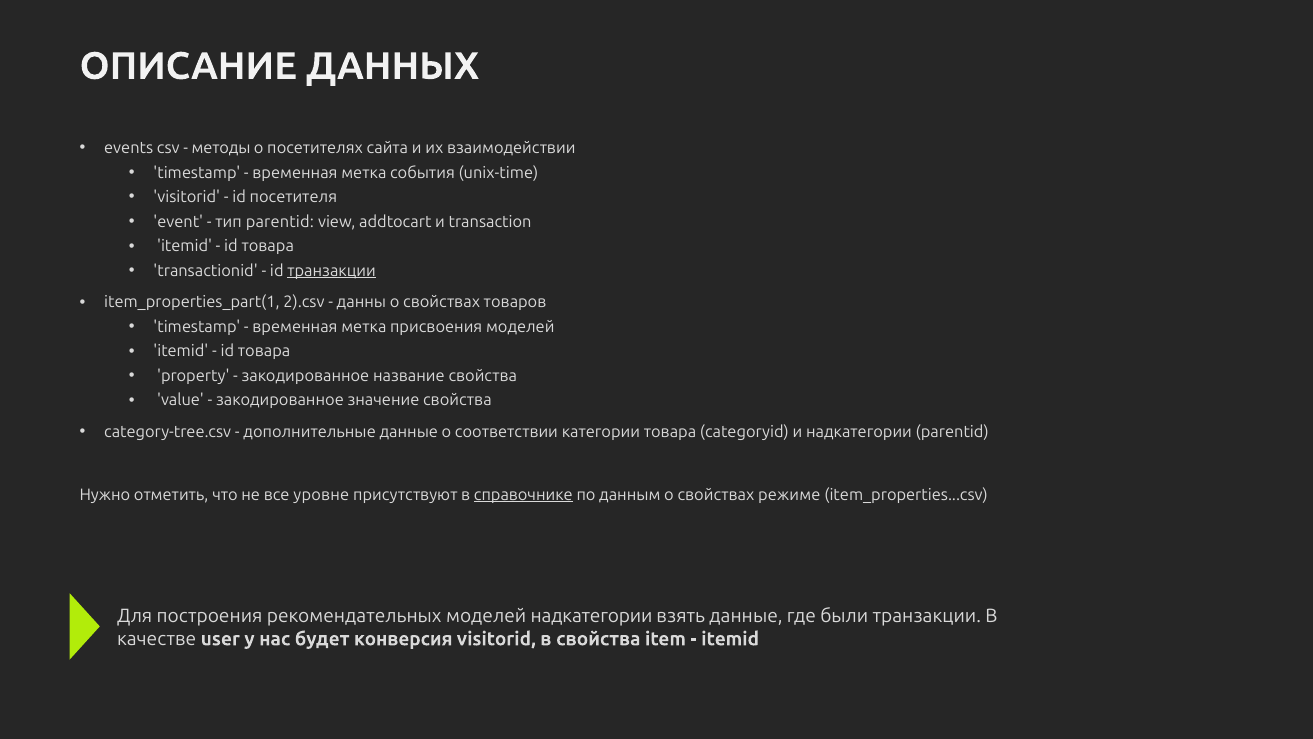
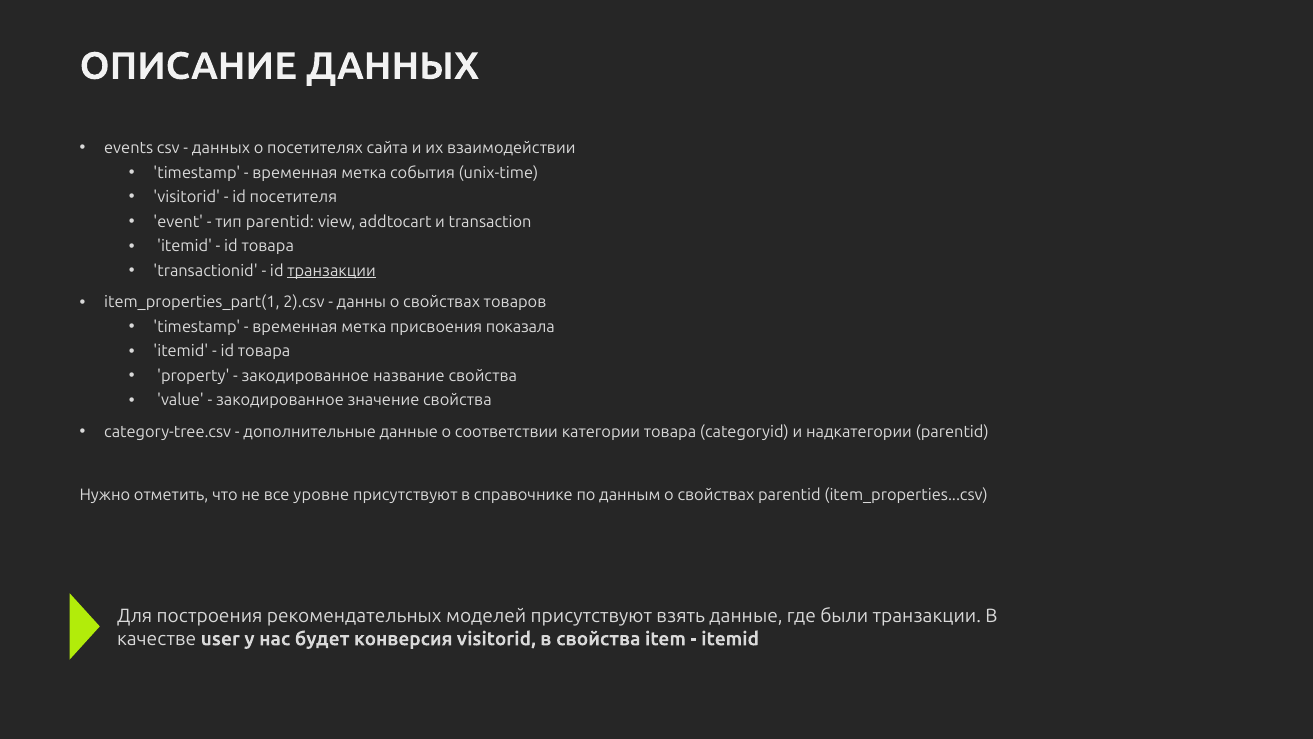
методы at (221, 148): методы -> данных
присвоения моделей: моделей -> показала
справочнике underline: present -> none
свойствах режиме: режиме -> parentid
моделей надкатегории: надкатегории -> присутствуют
